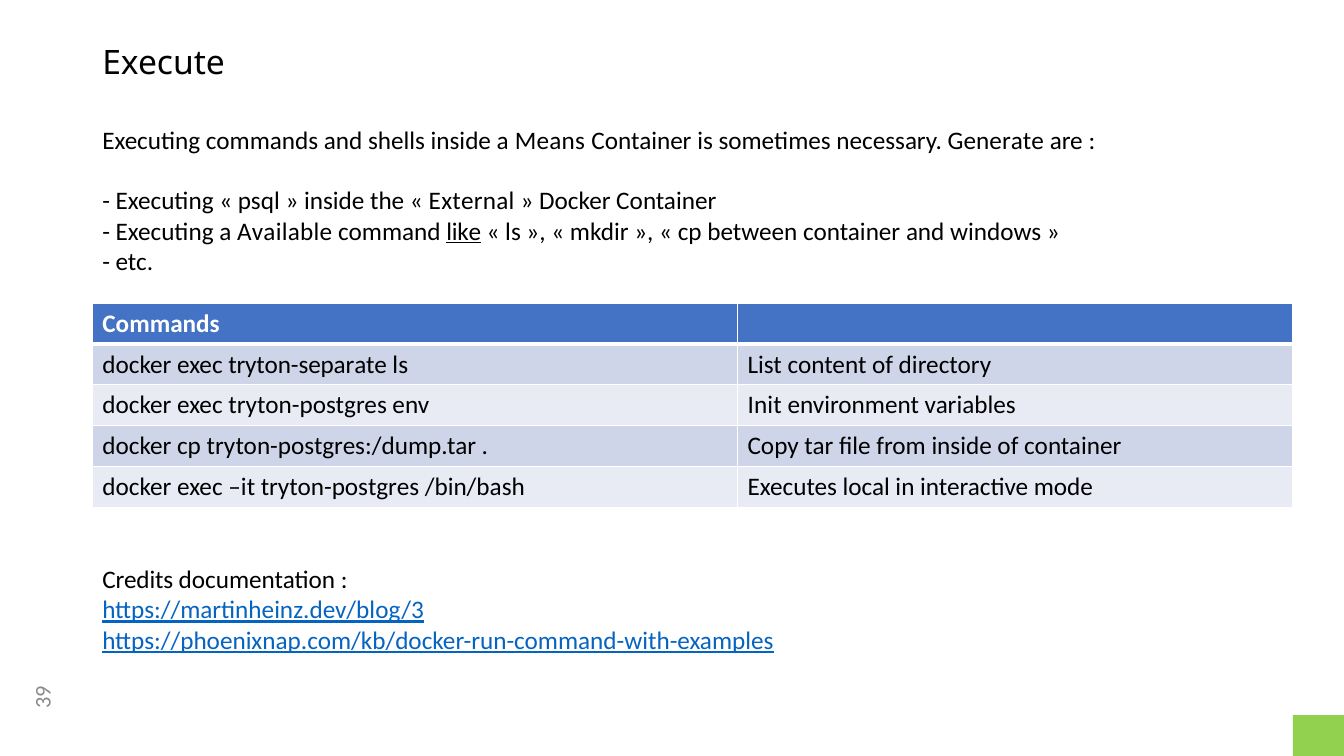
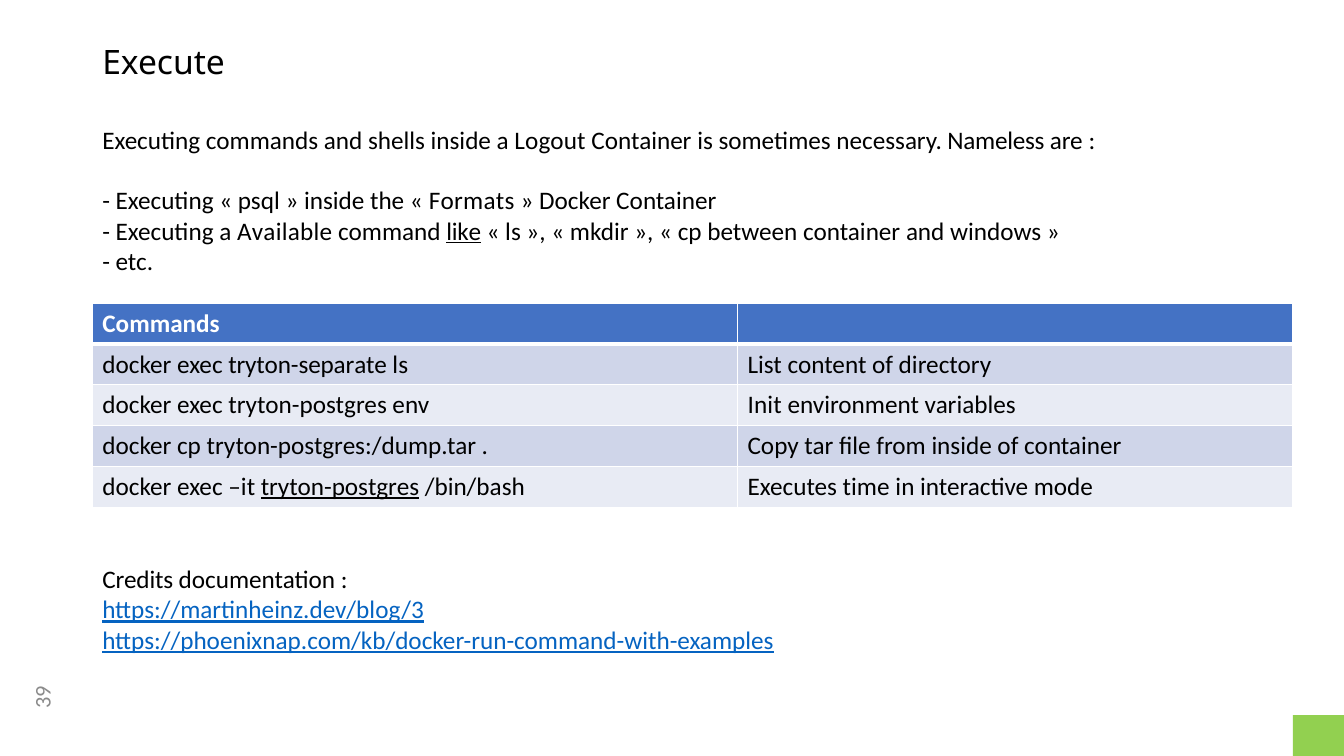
Means: Means -> Logout
Generate: Generate -> Nameless
External: External -> Formats
tryton-postgres at (340, 487) underline: none -> present
local: local -> time
